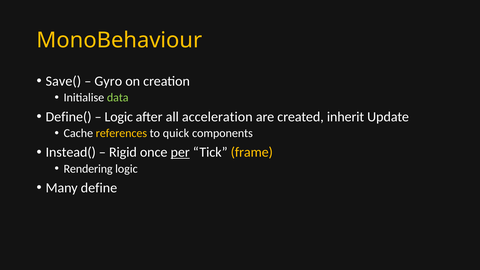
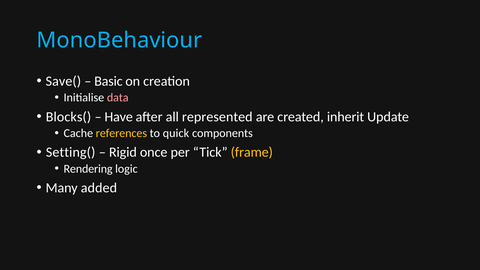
MonoBehaviour colour: yellow -> light blue
Gyro: Gyro -> Basic
data colour: light green -> pink
Define(: Define( -> Blocks(
Logic at (119, 117): Logic -> Have
acceleration: acceleration -> represented
Instead(: Instead( -> Setting(
per underline: present -> none
define: define -> added
